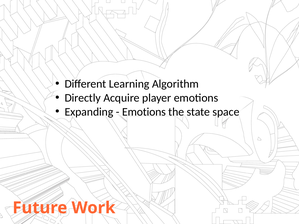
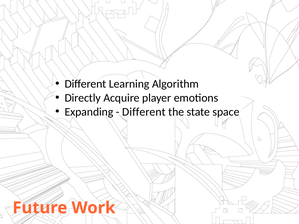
Emotions at (144, 112): Emotions -> Different
